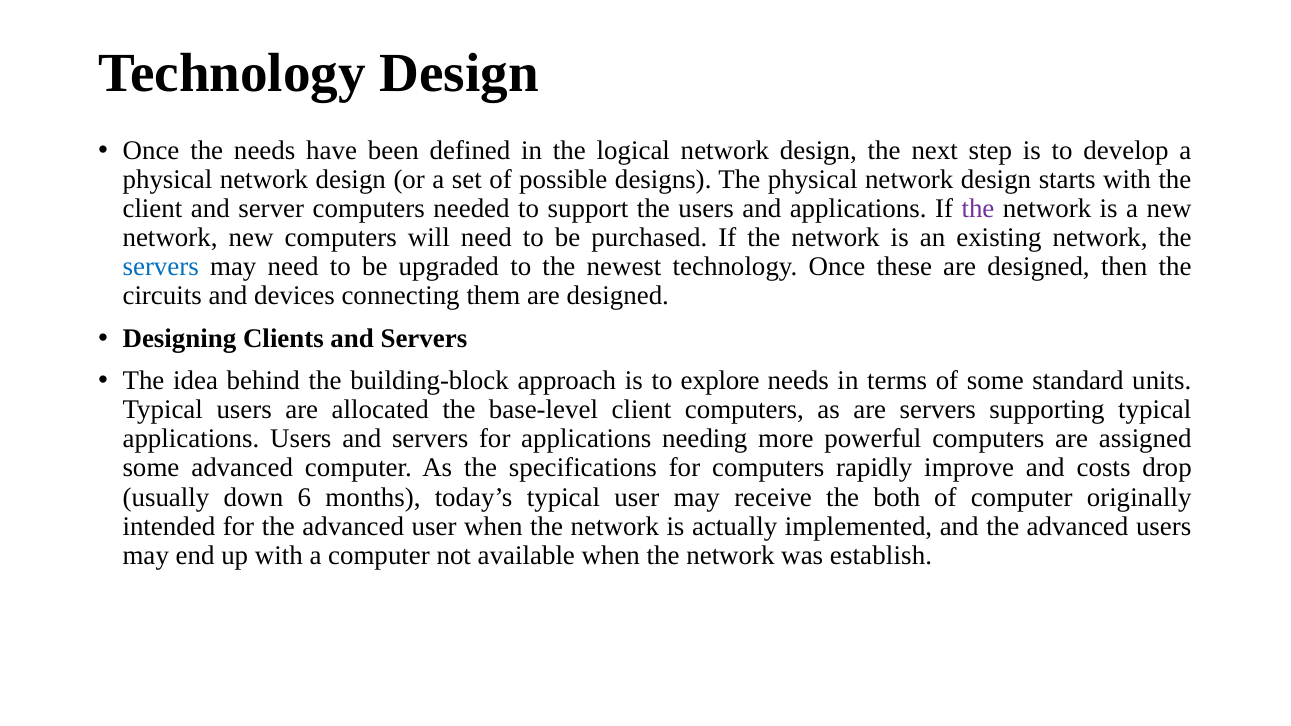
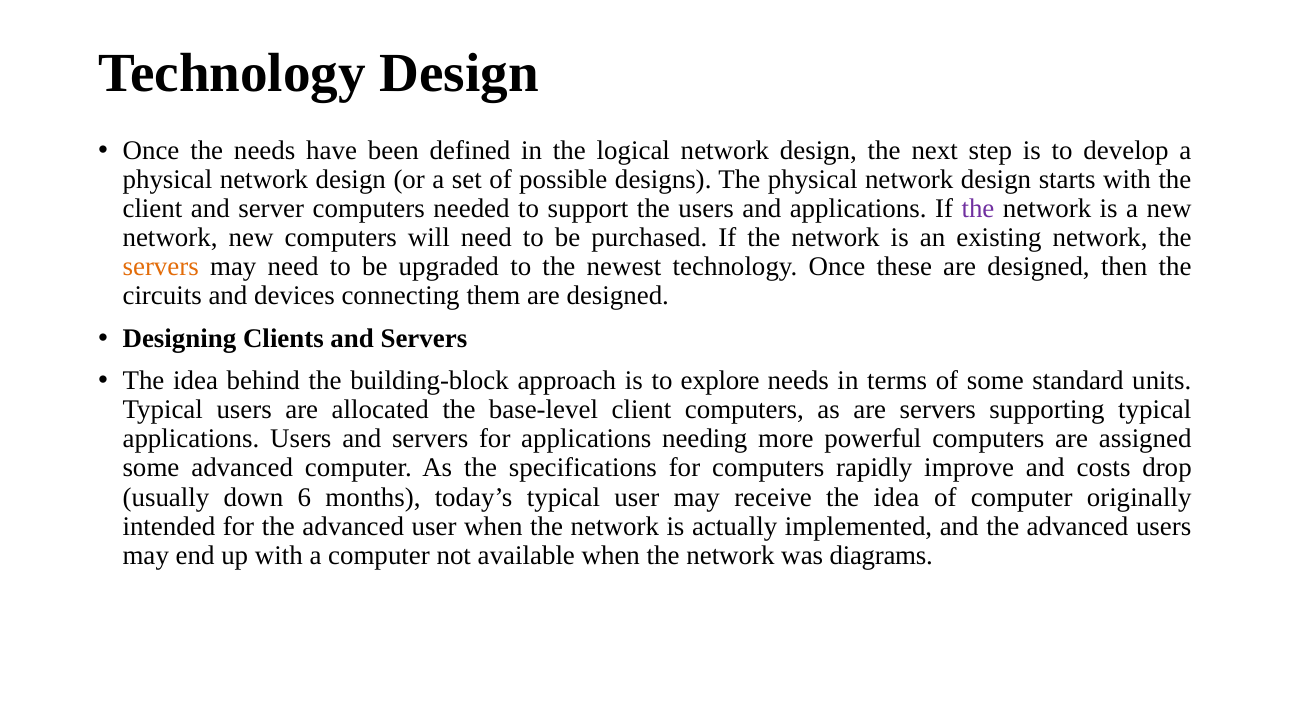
servers at (161, 267) colour: blue -> orange
receive the both: both -> idea
establish: establish -> diagrams
